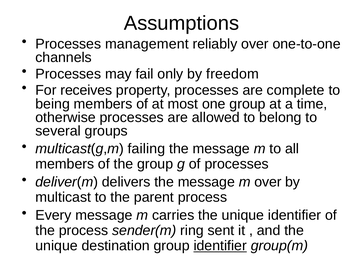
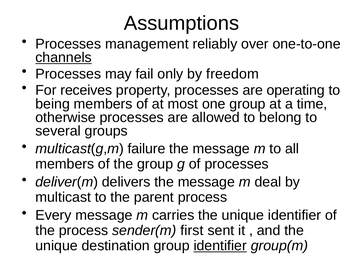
channels underline: none -> present
complete: complete -> operating
failing: failing -> failure
m over: over -> deal
ring: ring -> first
